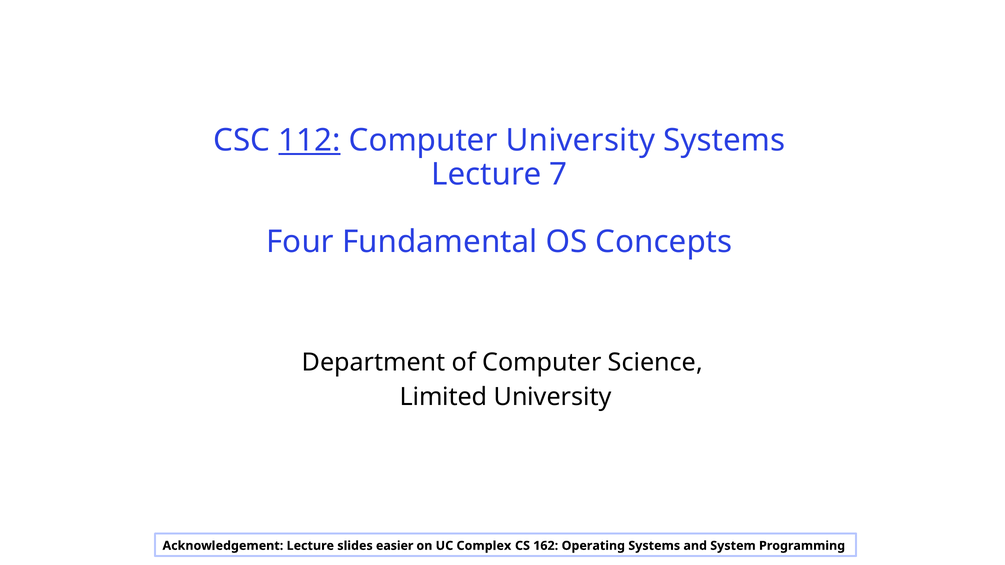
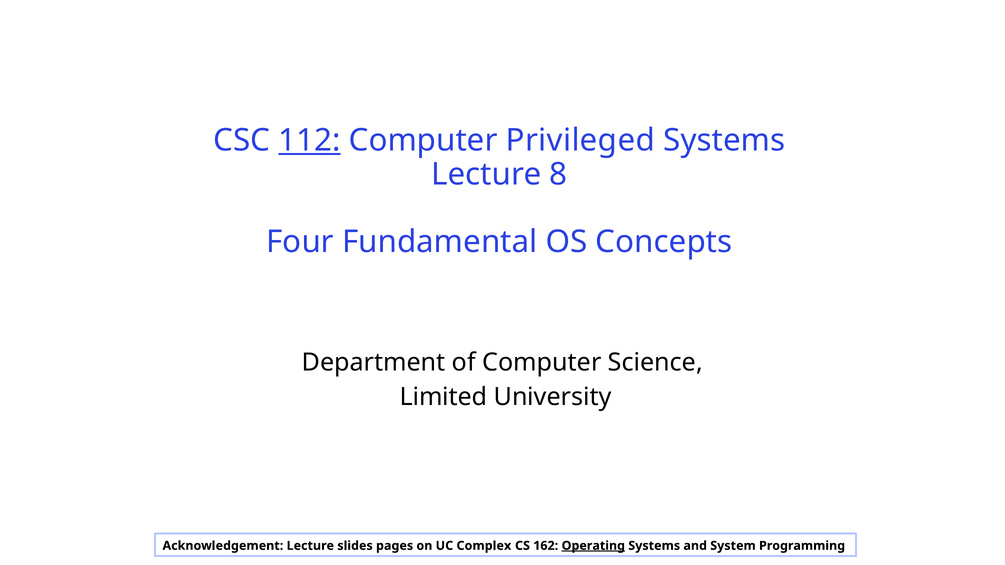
Computer University: University -> Privileged
7: 7 -> 8
easier: easier -> pages
Operating underline: none -> present
